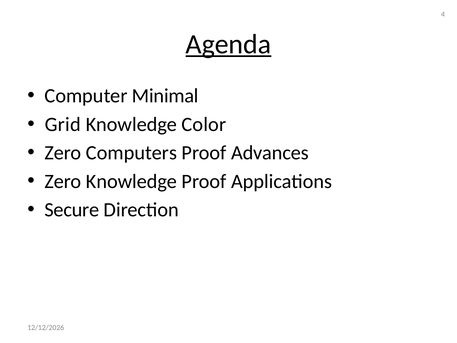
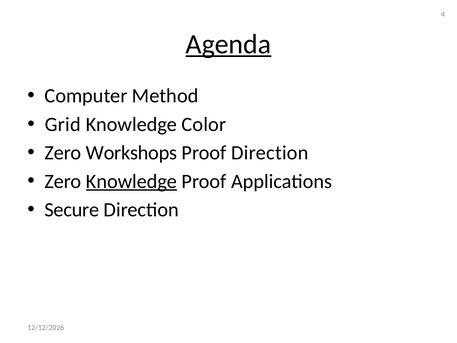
Minimal: Minimal -> Method
Computers: Computers -> Workshops
Proof Advances: Advances -> Direction
Knowledge at (131, 181) underline: none -> present
